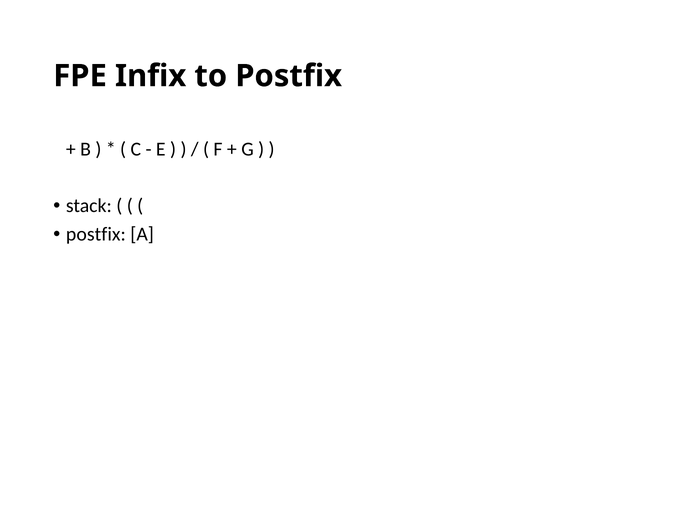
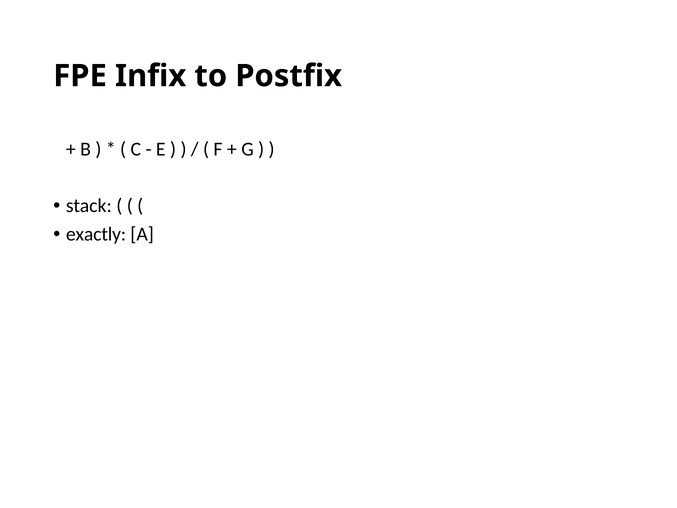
postfix at (96, 234): postfix -> exactly
